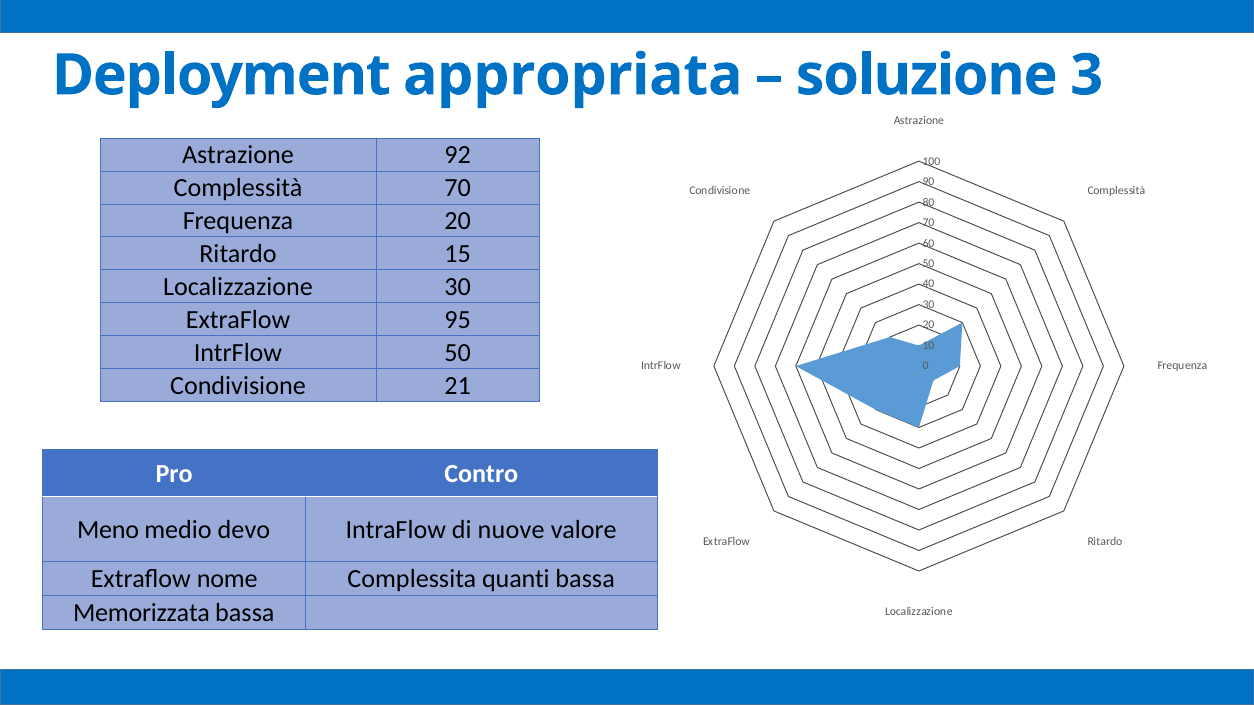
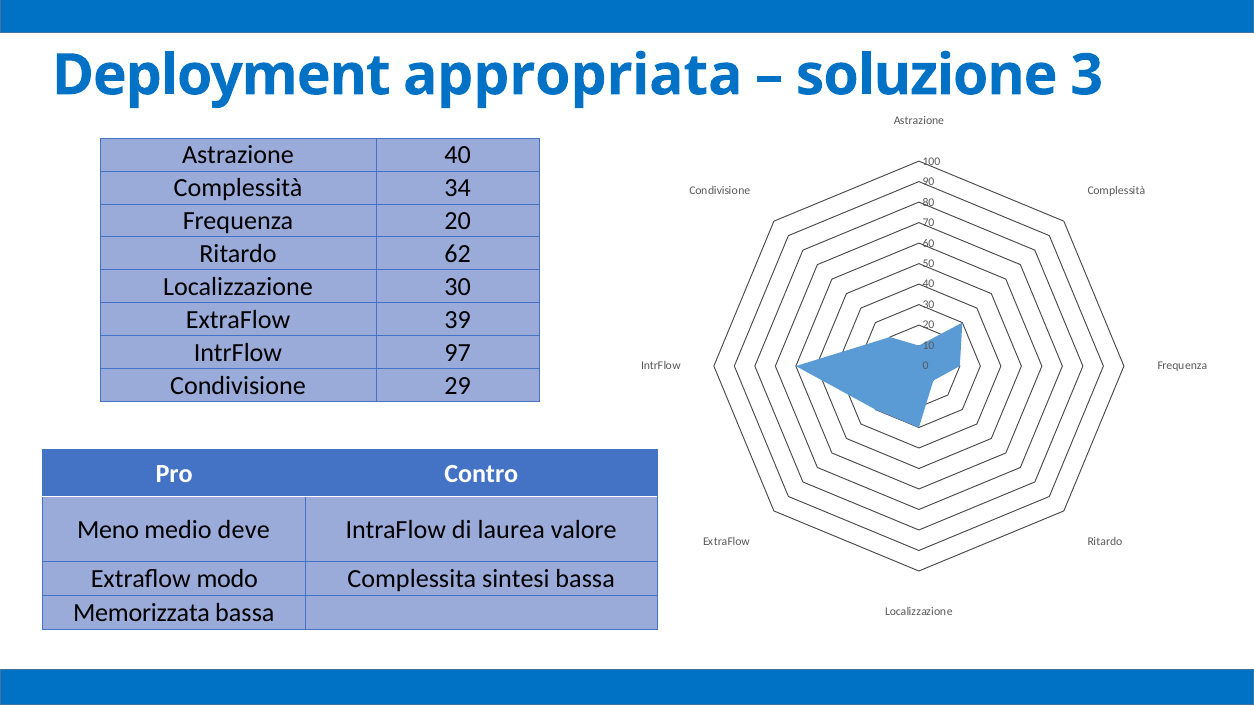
Astrazione 92: 92 -> 40
Complessità 70: 70 -> 34
15: 15 -> 62
95: 95 -> 39
IntrFlow 50: 50 -> 97
21: 21 -> 29
devo: devo -> deve
nuove: nuove -> laurea
nome: nome -> modo
quanti: quanti -> sintesi
